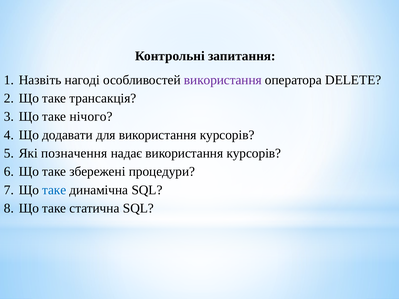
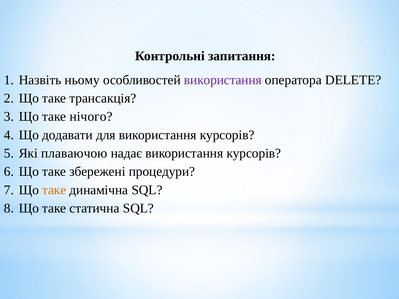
нагоді: нагоді -> ньому
позначення: позначення -> плаваючою
таке at (54, 190) colour: blue -> orange
